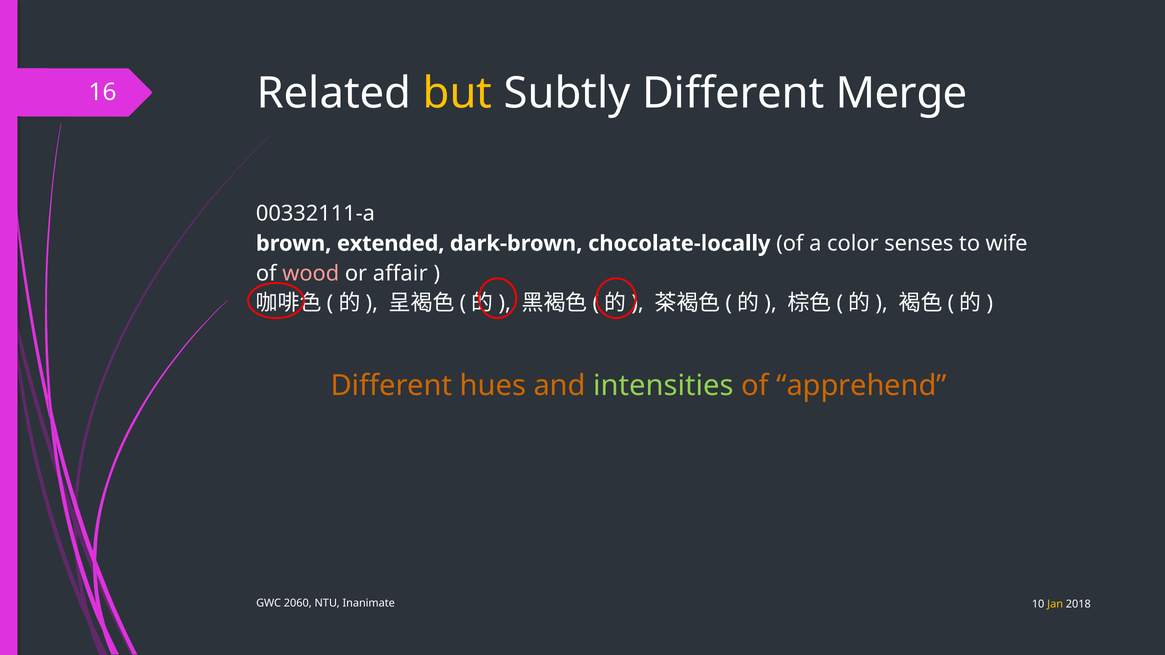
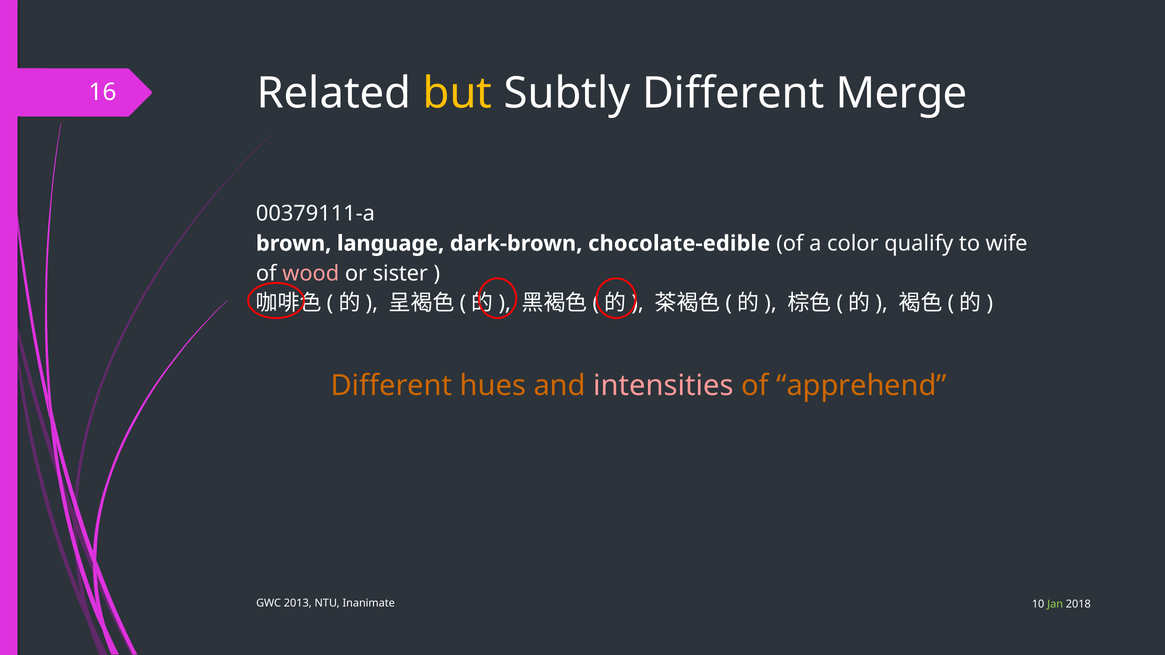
00332111-a: 00332111-a -> 00379111-a
extended: extended -> language
chocolate-locally: chocolate-locally -> chocolate-edible
senses: senses -> qualify
affair: affair -> sister
intensities colour: light green -> pink
2060: 2060 -> 2013
Jan colour: yellow -> light green
